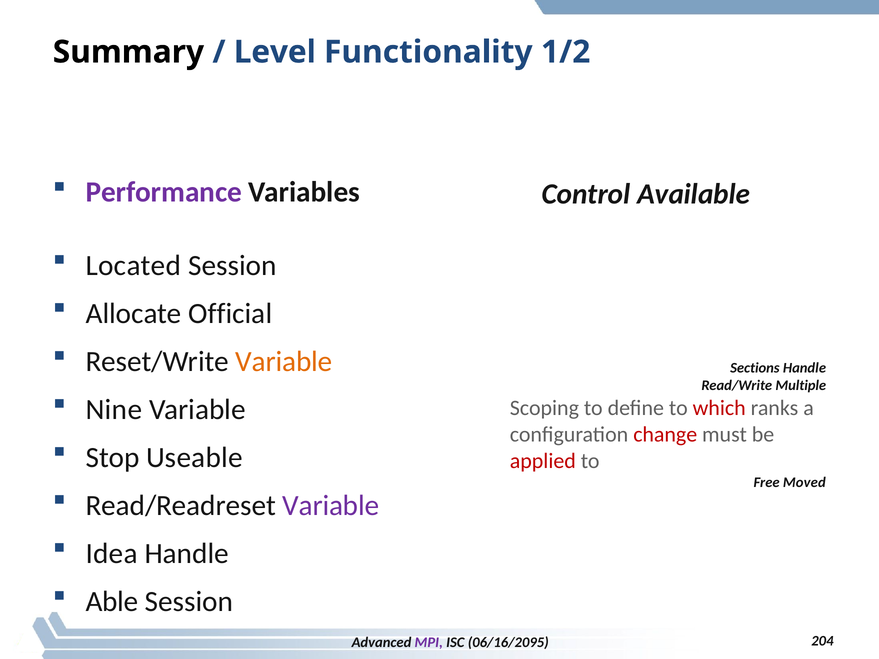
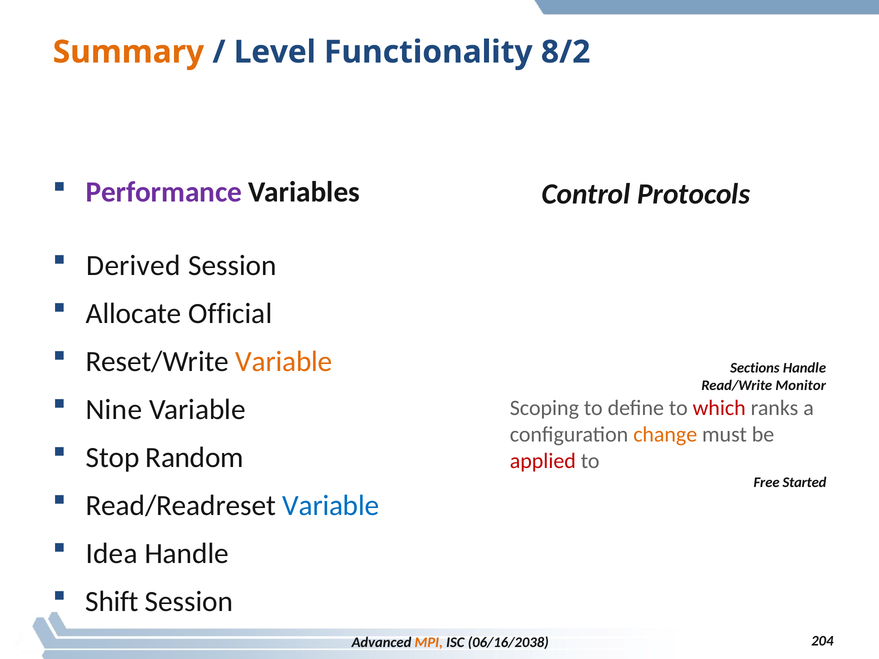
Summary colour: black -> orange
1/2: 1/2 -> 8/2
Available: Available -> Protocols
Located: Located -> Derived
Multiple: Multiple -> Monitor
change colour: red -> orange
Useable: Useable -> Random
Moved: Moved -> Started
Variable at (331, 506) colour: purple -> blue
Able: Able -> Shift
MPI colour: purple -> orange
06/16/2095: 06/16/2095 -> 06/16/2038
